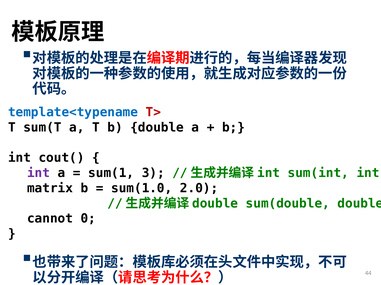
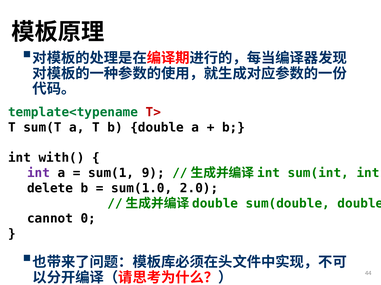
template<typename colour: blue -> green
cout(: cout( -> with(
3: 3 -> 9
matrix: matrix -> delete
